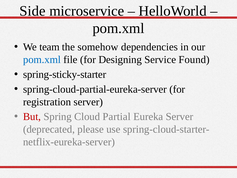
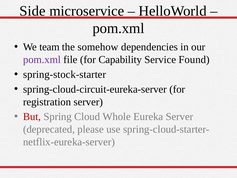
pom.xml at (42, 60) colour: blue -> purple
Designing: Designing -> Capability
spring-sticky-starter: spring-sticky-starter -> spring-stock-starter
spring-cloud-partial-eureka-server: spring-cloud-partial-eureka-server -> spring-cloud-circuit-eureka-server
Partial: Partial -> Whole
